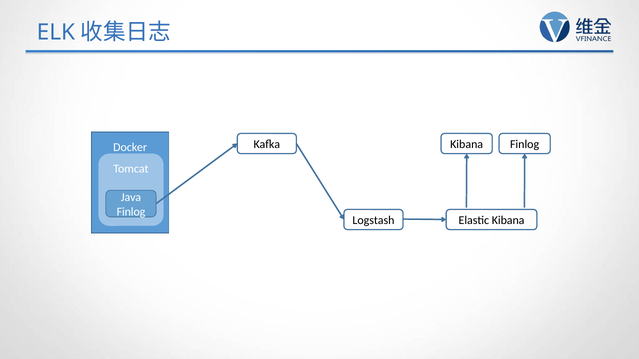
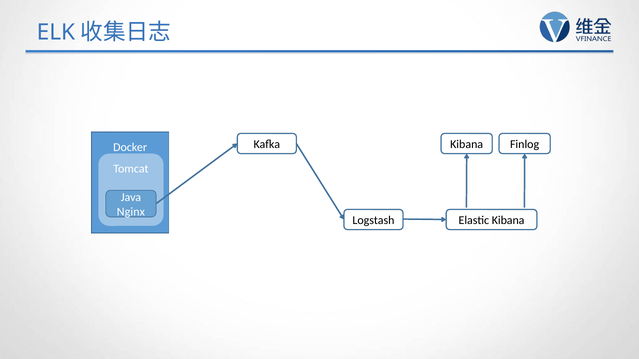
Finlog at (131, 212): Finlog -> Nginx
